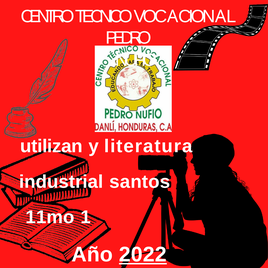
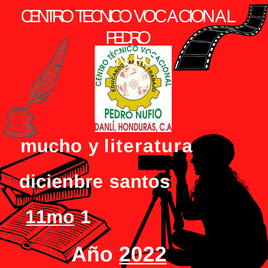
utilizan: utilizan -> mucho
industrial: industrial -> dicienbre
11mo underline: none -> present
